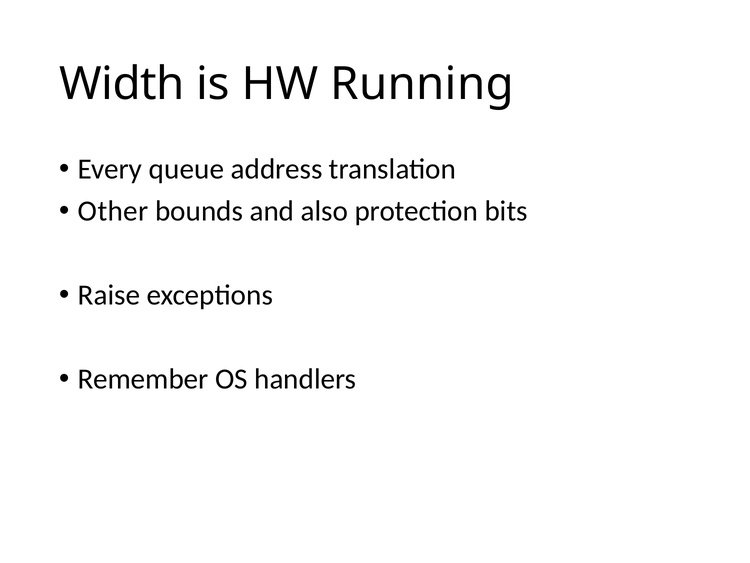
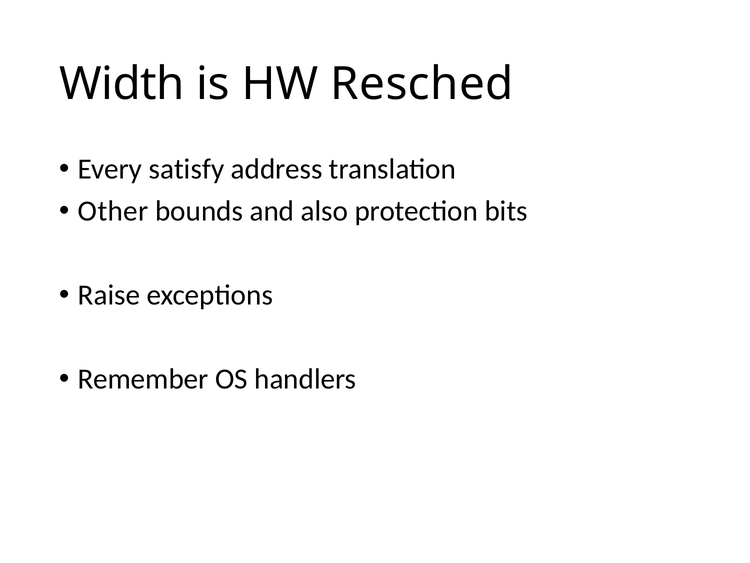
Running: Running -> Resched
queue: queue -> satisfy
